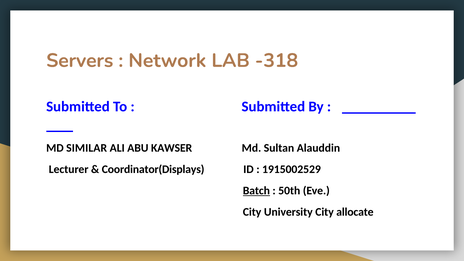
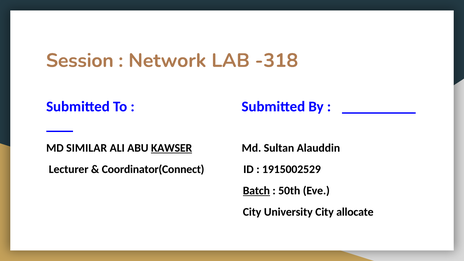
Servers: Servers -> Session
KAWSER underline: none -> present
Coordinator(Displays: Coordinator(Displays -> Coordinator(Connect
